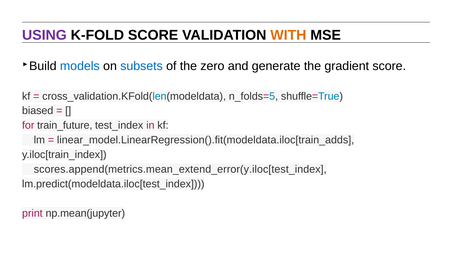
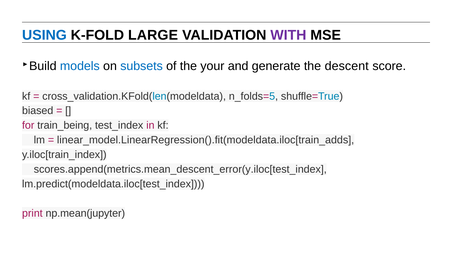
USING colour: purple -> blue
K-FOLD SCORE: SCORE -> LARGE
WITH colour: orange -> purple
zero: zero -> your
gradient: gradient -> descent
train_future: train_future -> train_being
scores.append(metrics.mean_extend_error(y.iloc[test_index: scores.append(metrics.mean_extend_error(y.iloc[test_index -> scores.append(metrics.mean_descent_error(y.iloc[test_index
